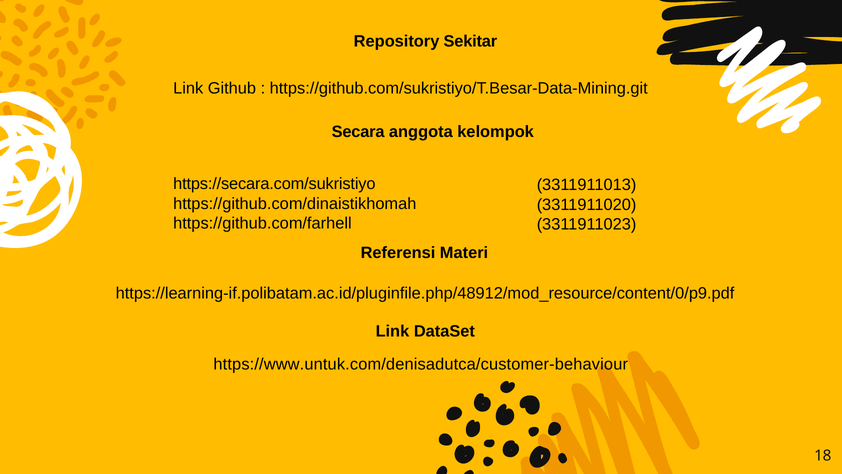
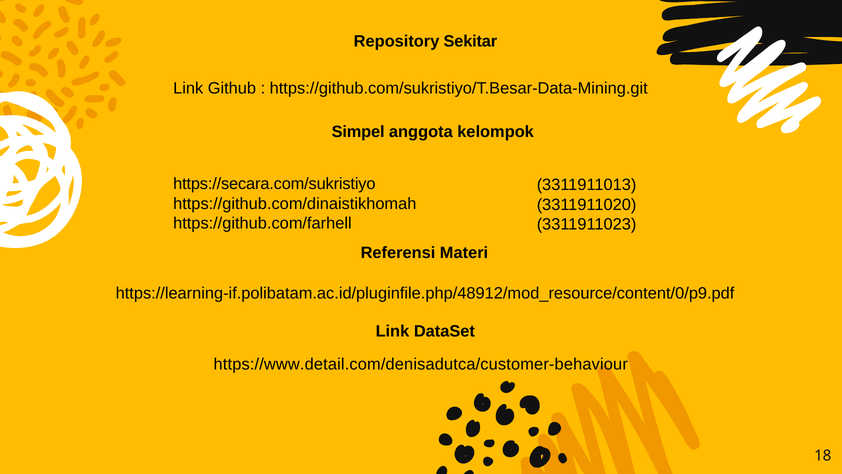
Secara: Secara -> Simpel
https://www.untuk.com/denisadutca/customer-behaviour: https://www.untuk.com/denisadutca/customer-behaviour -> https://www.detail.com/denisadutca/customer-behaviour
